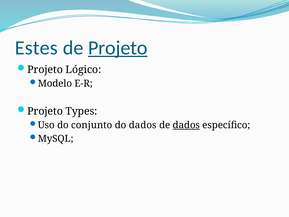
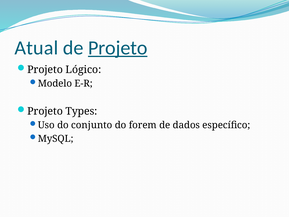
Estes: Estes -> Atual
do dados: dados -> forem
dados at (186, 125) underline: present -> none
